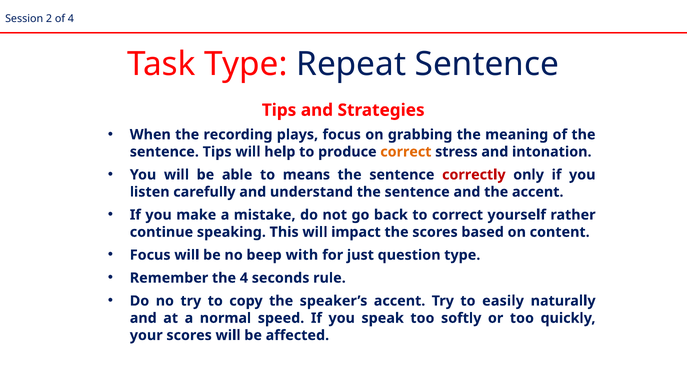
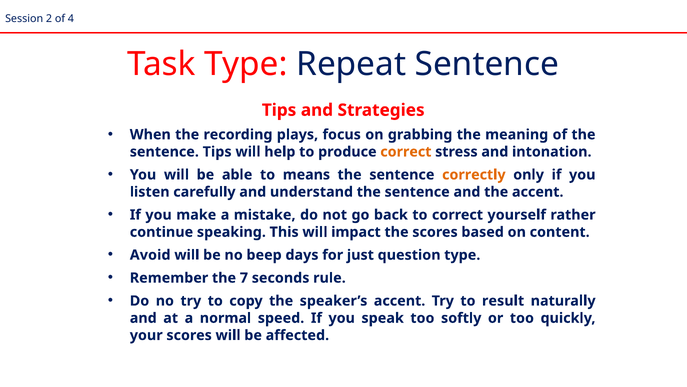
correctly colour: red -> orange
Focus at (150, 255): Focus -> Avoid
with: with -> days
the 4: 4 -> 7
easily: easily -> result
